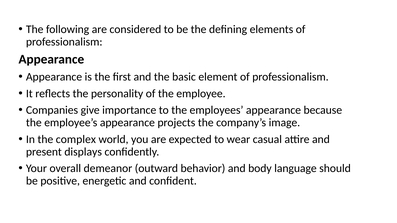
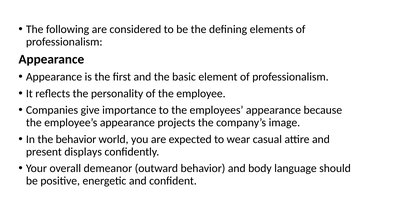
the complex: complex -> behavior
